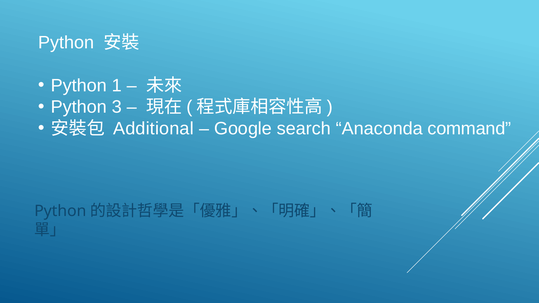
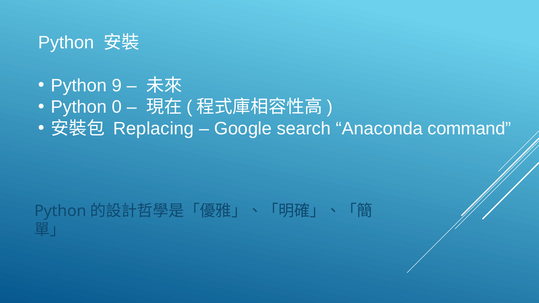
1: 1 -> 9
3: 3 -> 0
Additional: Additional -> Replacing
